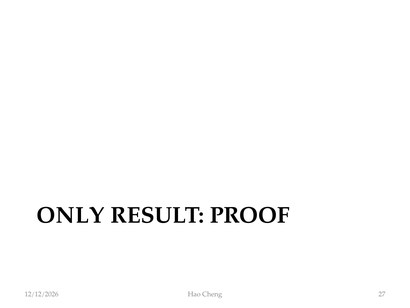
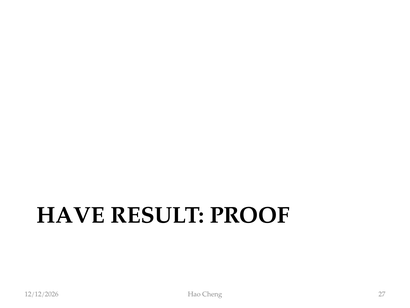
ONLY: ONLY -> HAVE
